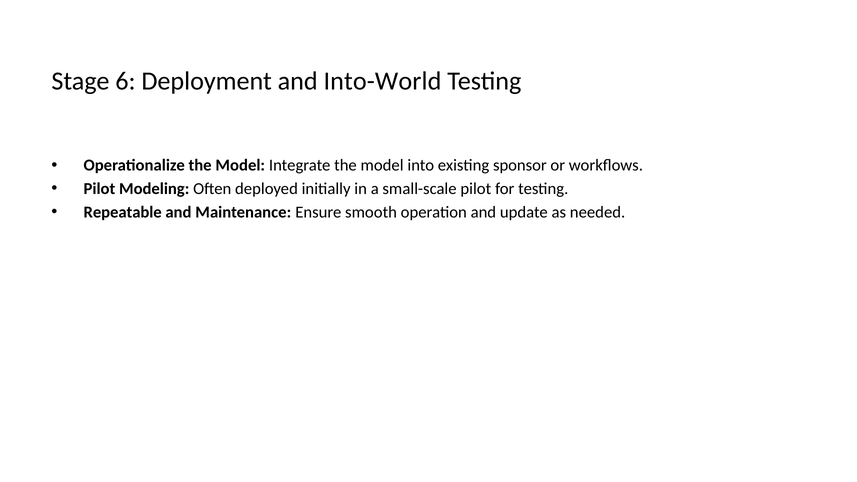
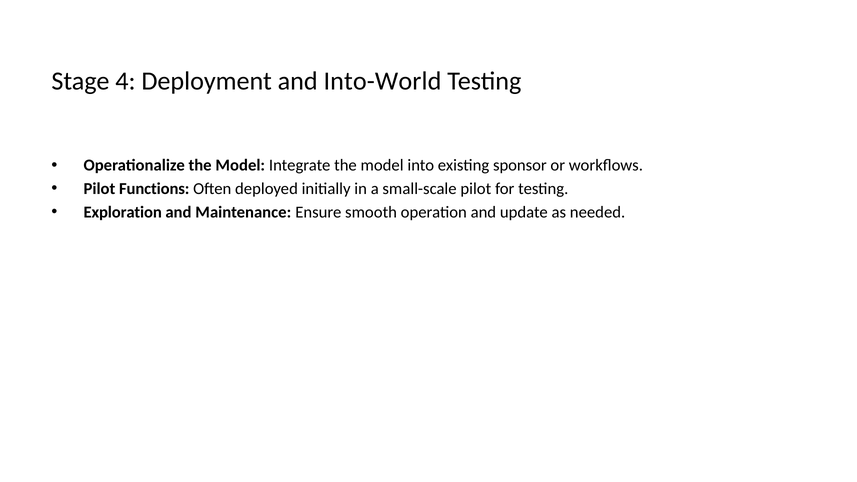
6: 6 -> 4
Modeling: Modeling -> Functions
Repeatable: Repeatable -> Exploration
